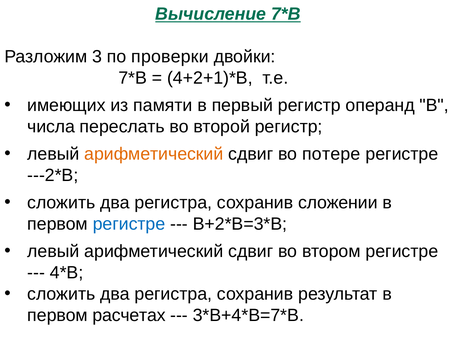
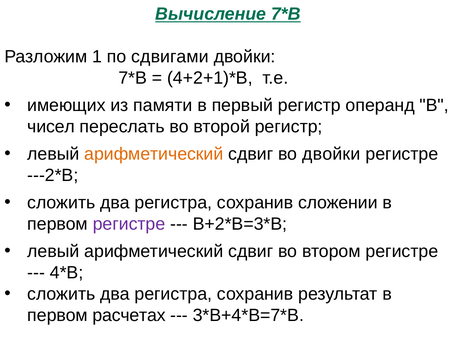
3: 3 -> 1
проверки: проверки -> сдвигами
числа: числа -> чисел
во потере: потере -> двойки
регистре at (129, 224) colour: blue -> purple
